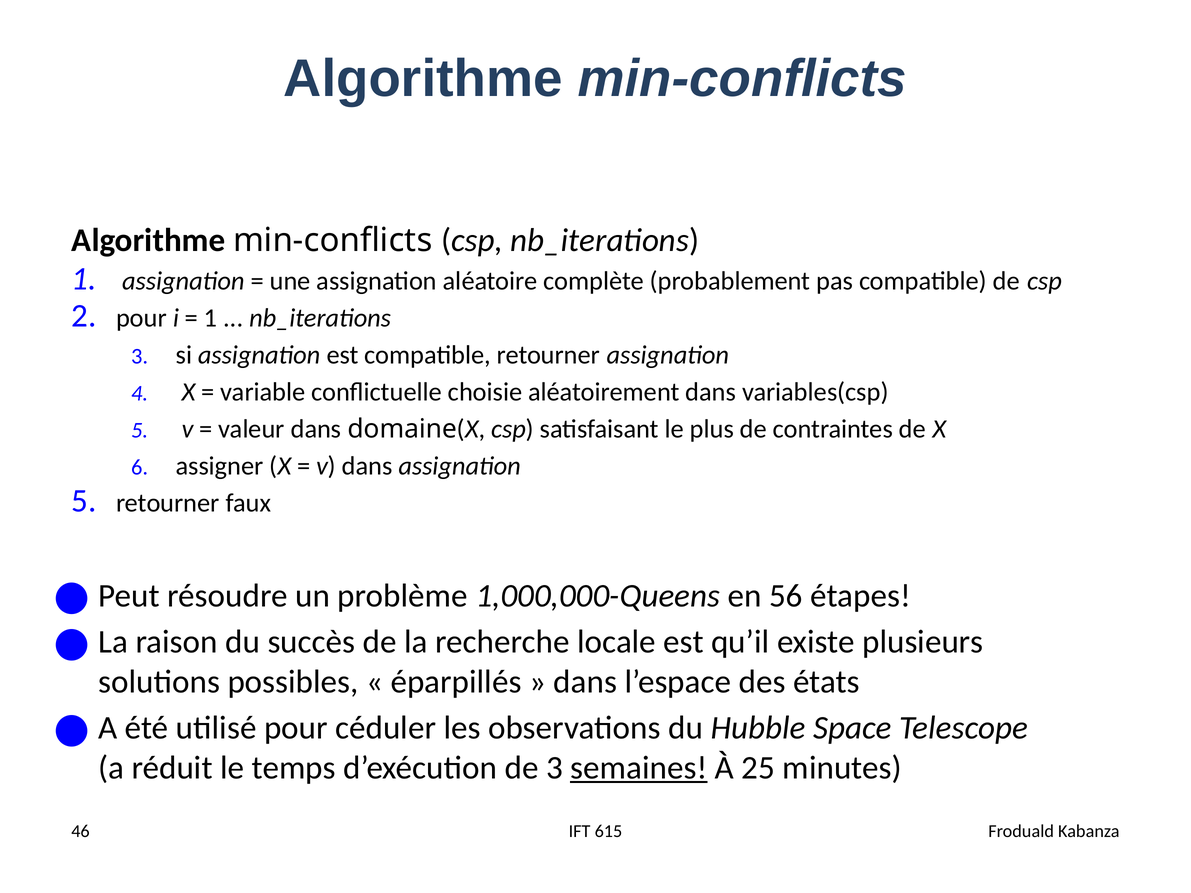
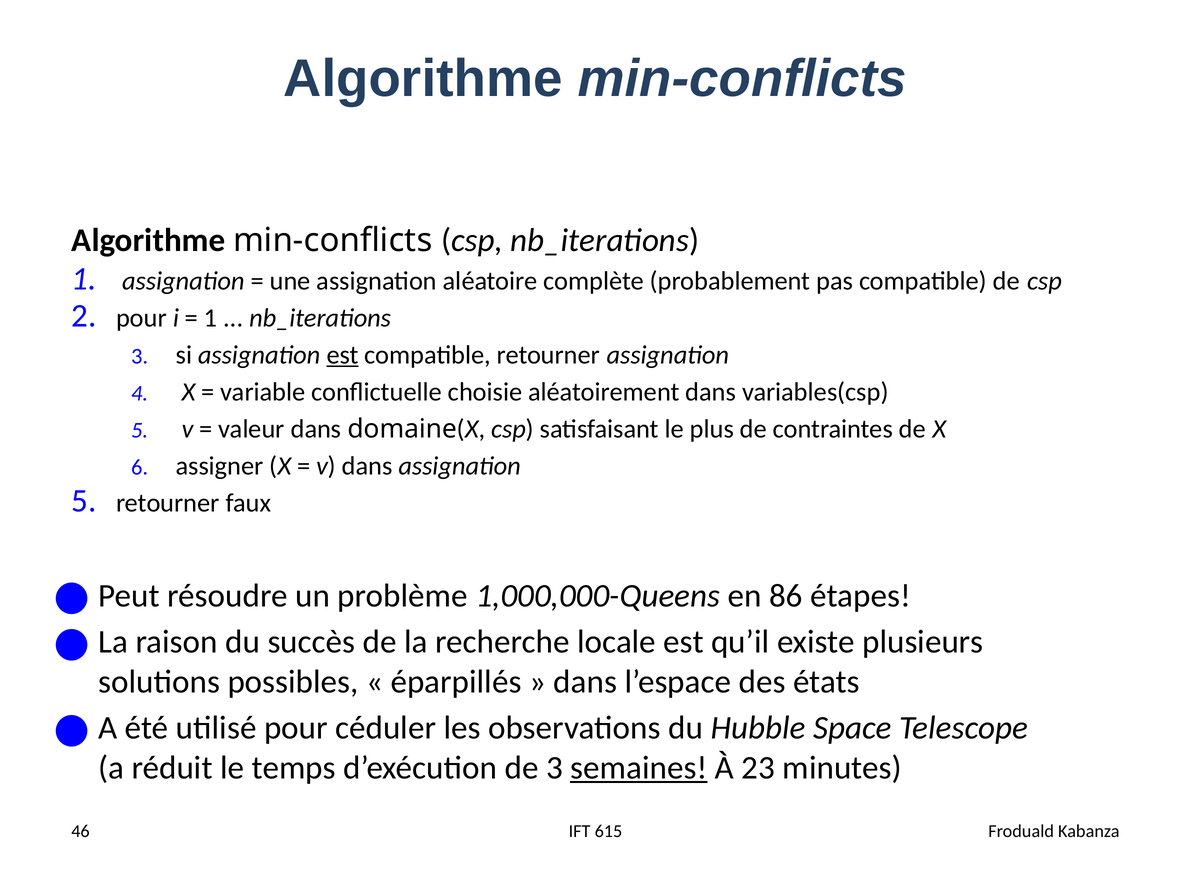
est at (343, 355) underline: none -> present
56: 56 -> 86
25: 25 -> 23
